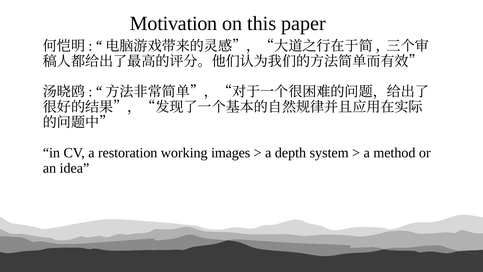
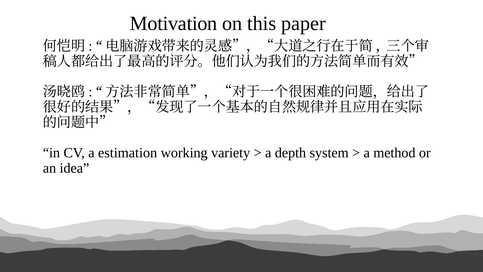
restoration: restoration -> estimation
images: images -> variety
